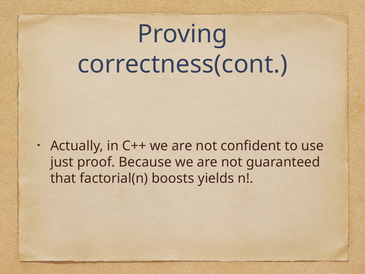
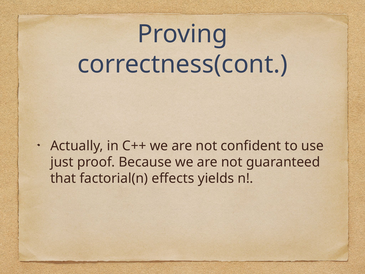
boosts: boosts -> effects
